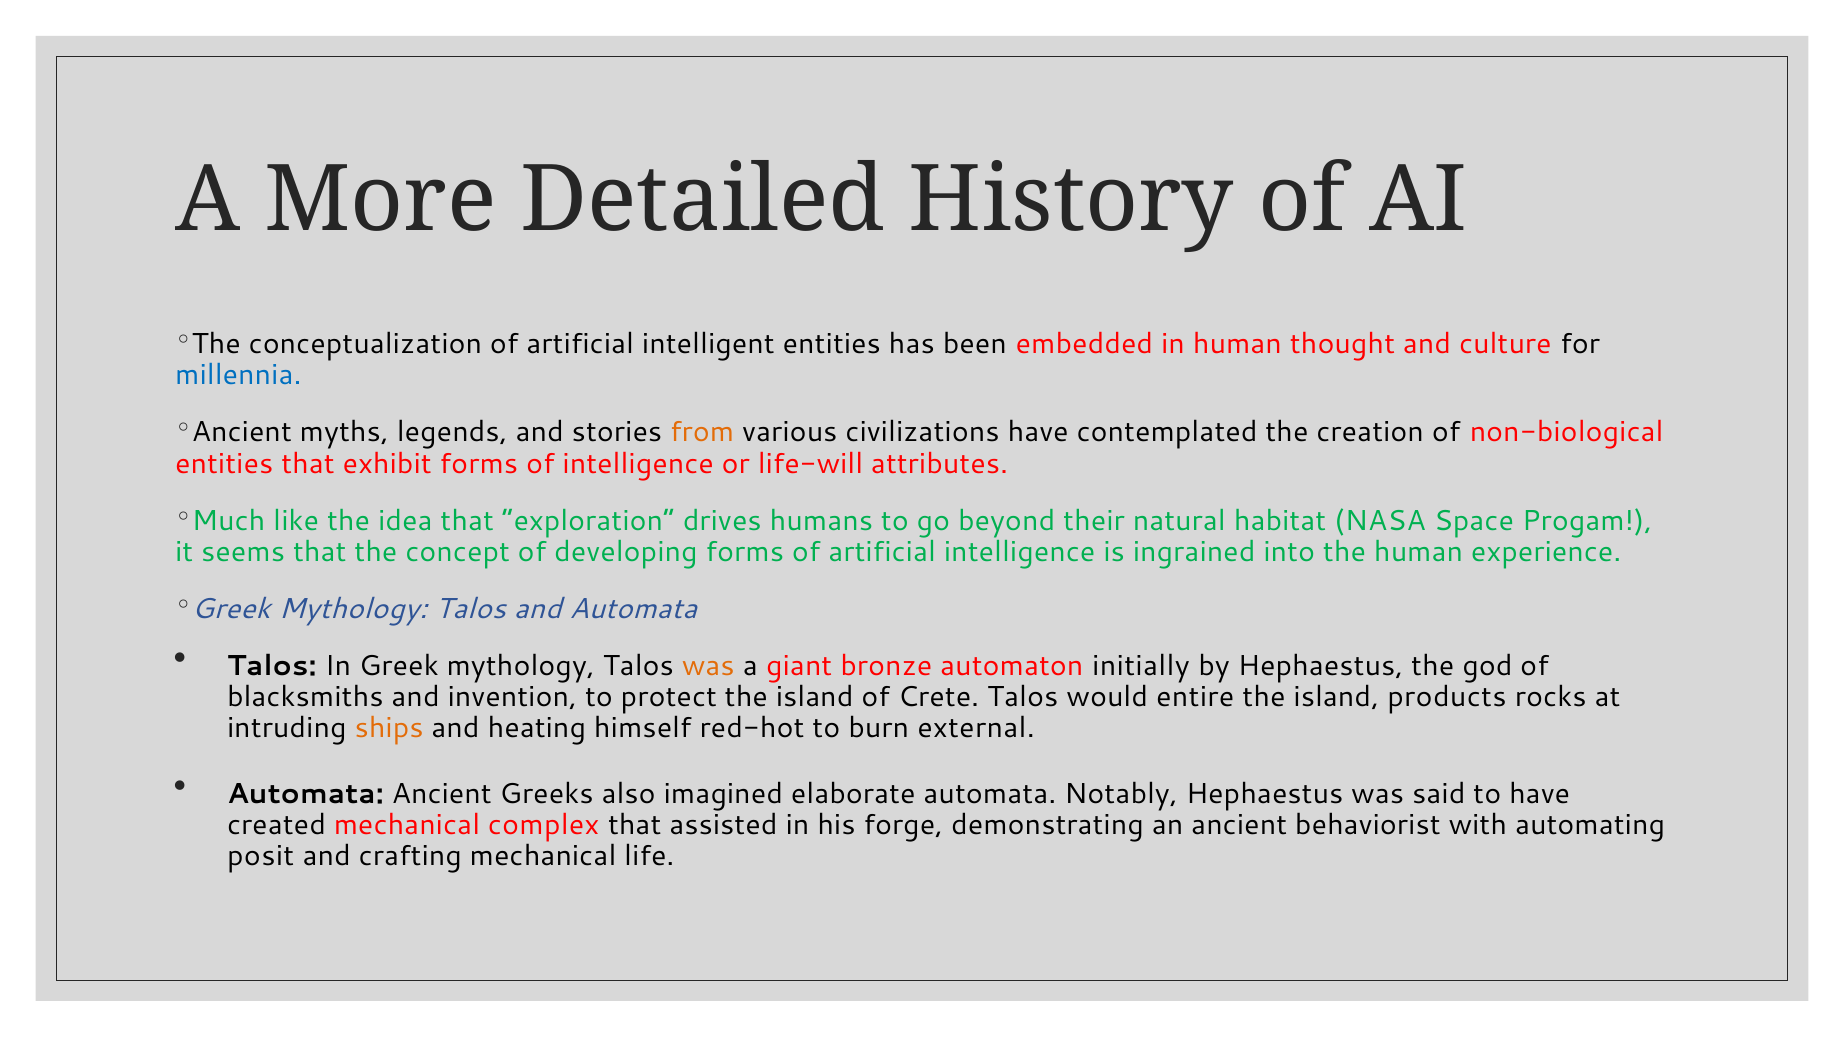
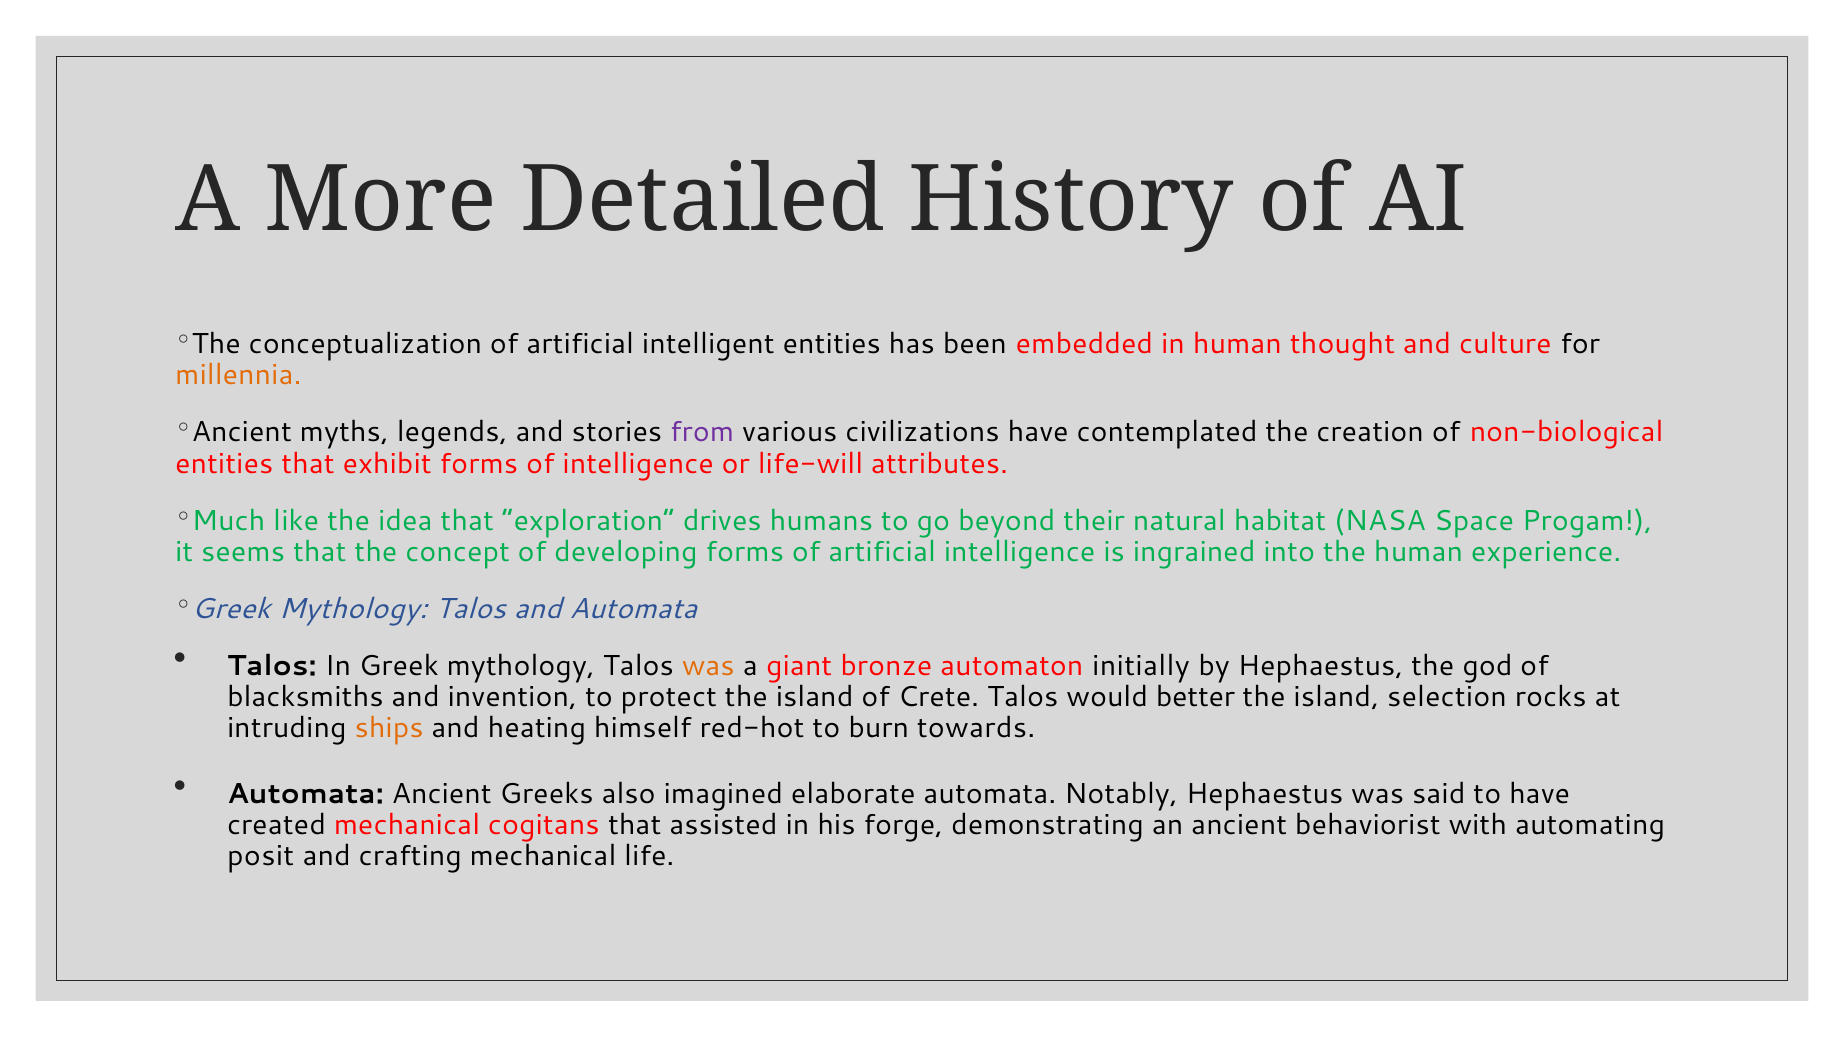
millennia colour: blue -> orange
from colour: orange -> purple
entire: entire -> better
products: products -> selection
external: external -> towards
complex: complex -> cogitans
